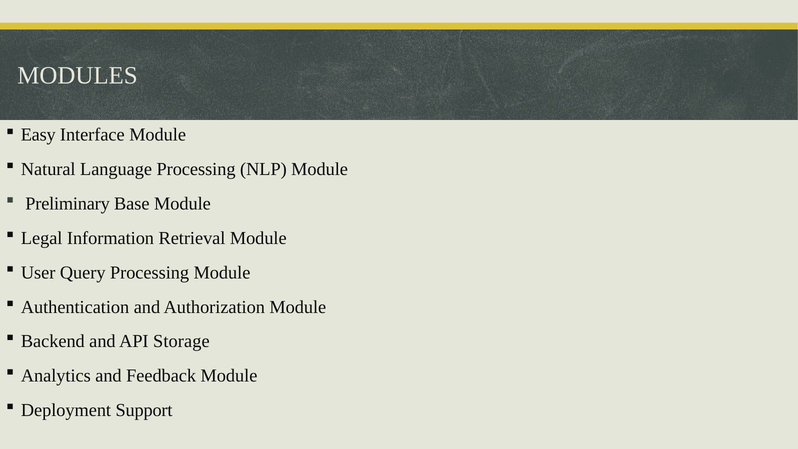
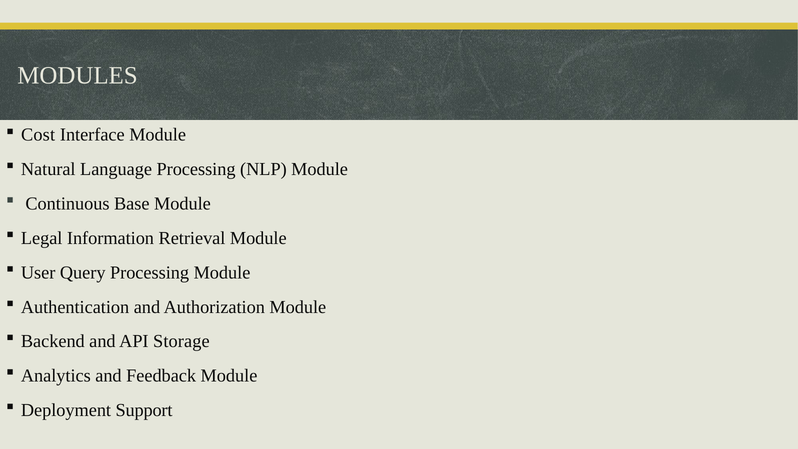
Easy: Easy -> Cost
Preliminary: Preliminary -> Continuous
